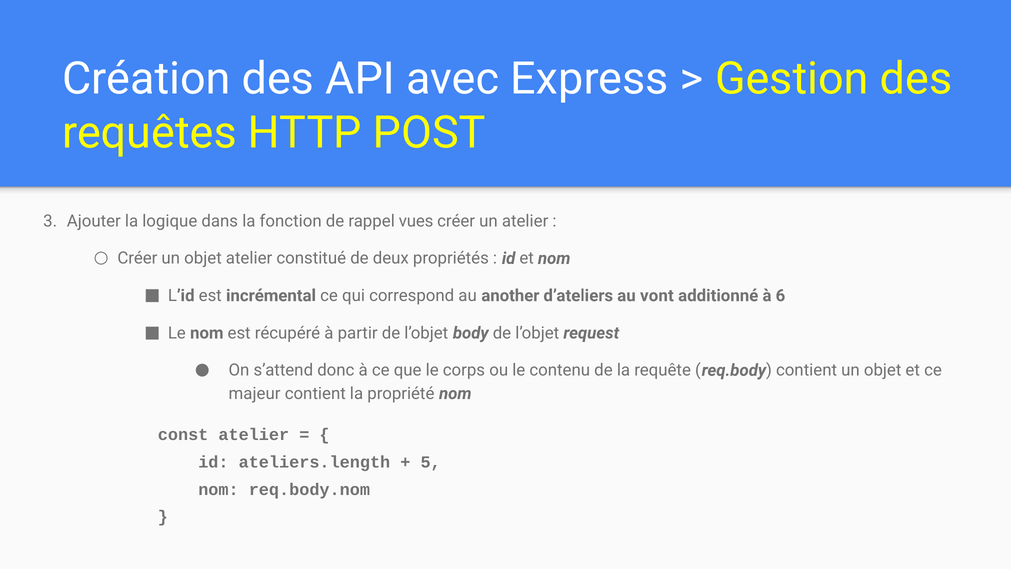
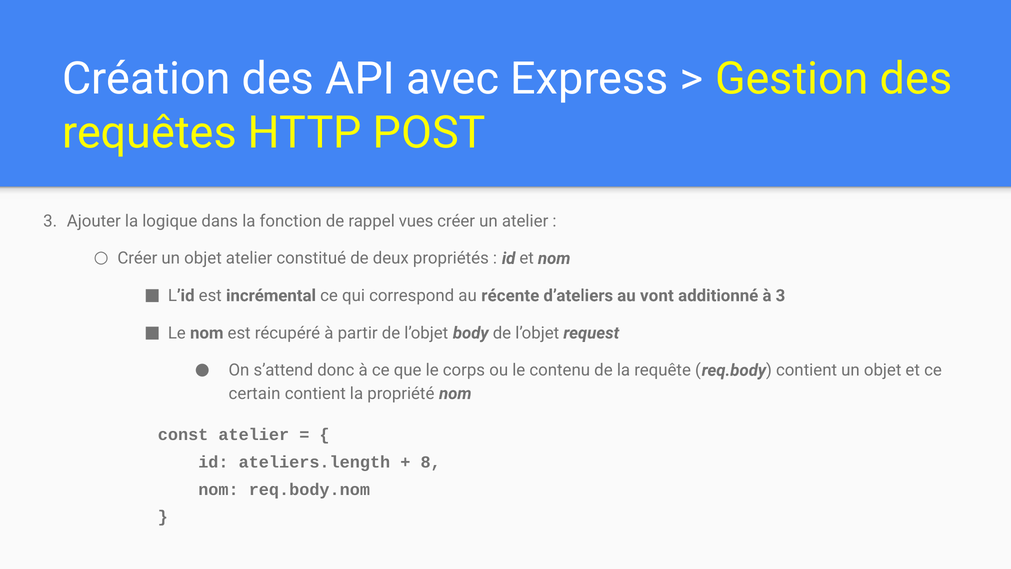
another: another -> récente
à 6: 6 -> 3
majeur: majeur -> certain
5: 5 -> 8
